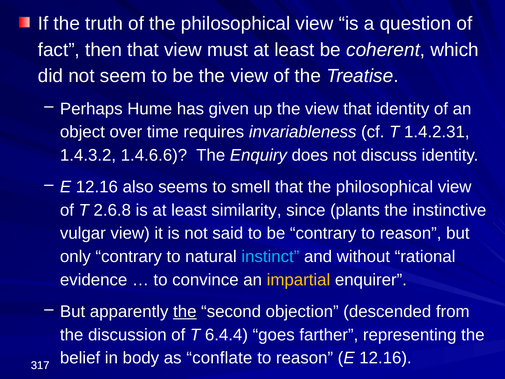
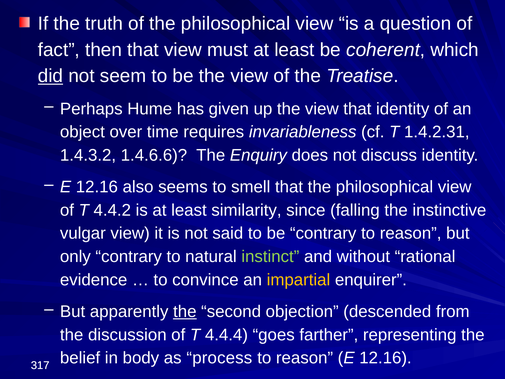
did underline: none -> present
2.6.8: 2.6.8 -> 4.4.2
plants: plants -> falling
instinct colour: light blue -> light green
6.4.4: 6.4.4 -> 4.4.4
conflate: conflate -> process
